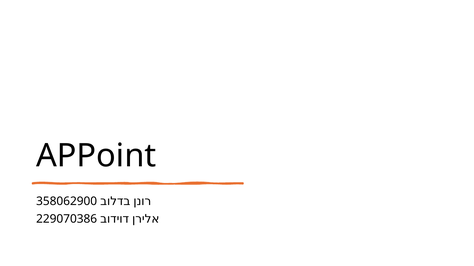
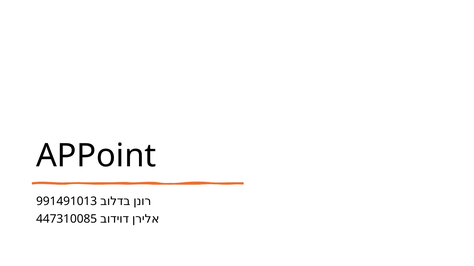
358062900: 358062900 -> 991491013
229070386: 229070386 -> 447310085
